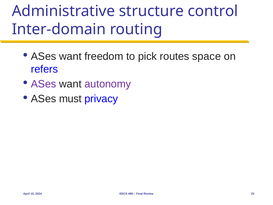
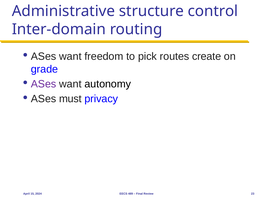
space: space -> create
refers: refers -> grade
autonomy colour: purple -> black
